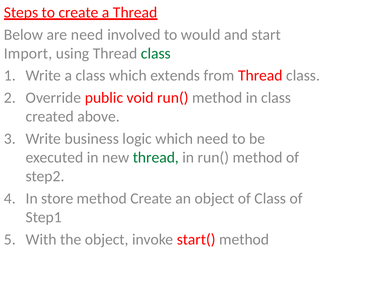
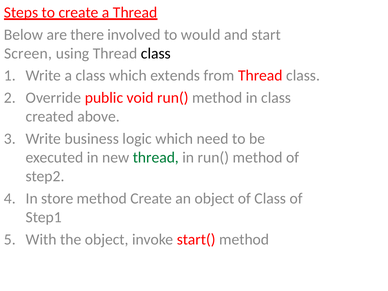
are need: need -> there
Import: Import -> Screen
class at (156, 53) colour: green -> black
